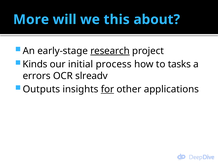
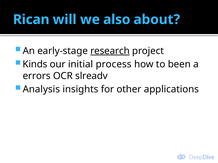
More: More -> Rican
this: this -> also
tasks: tasks -> been
Outputs: Outputs -> Analysis
for underline: present -> none
